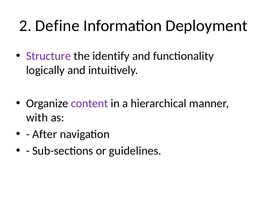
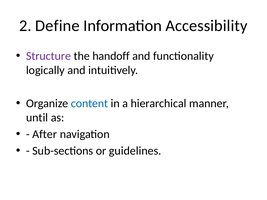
Deployment: Deployment -> Accessibility
identify: identify -> handoff
content colour: purple -> blue
with: with -> until
